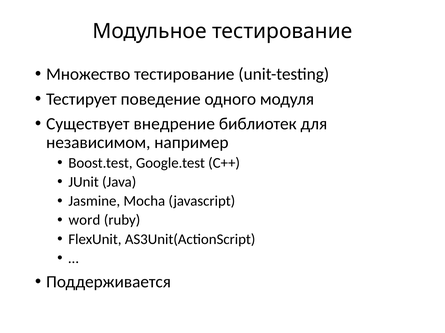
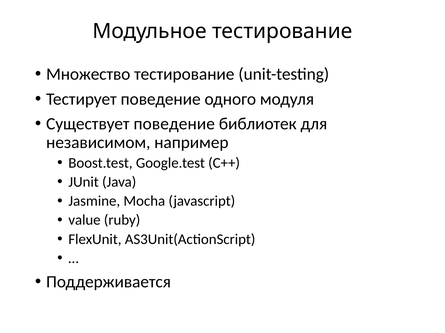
Существует внедрение: внедрение -> поведение
word: word -> value
